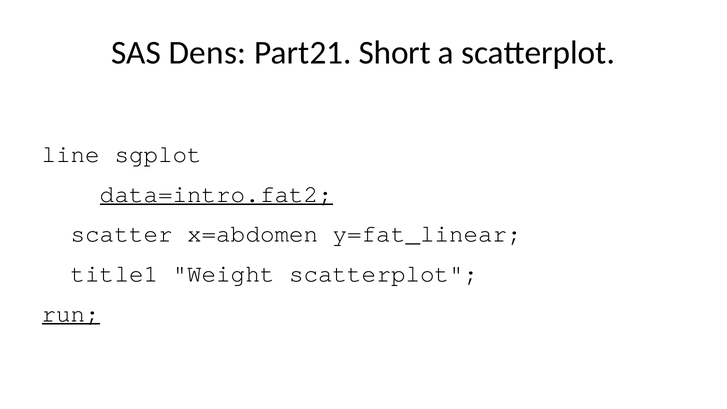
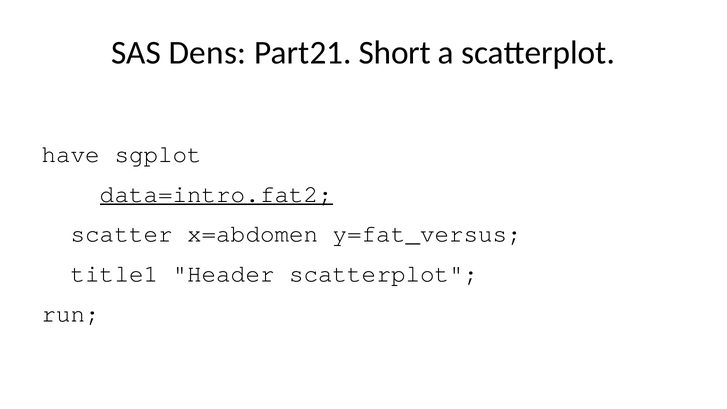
line: line -> have
y=fat_linear: y=fat_linear -> y=fat_versus
Weight: Weight -> Header
run underline: present -> none
